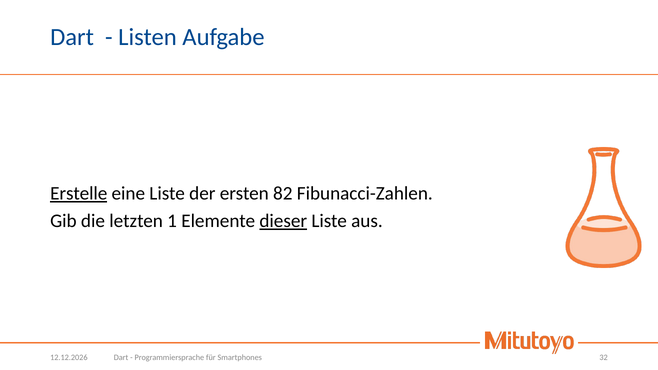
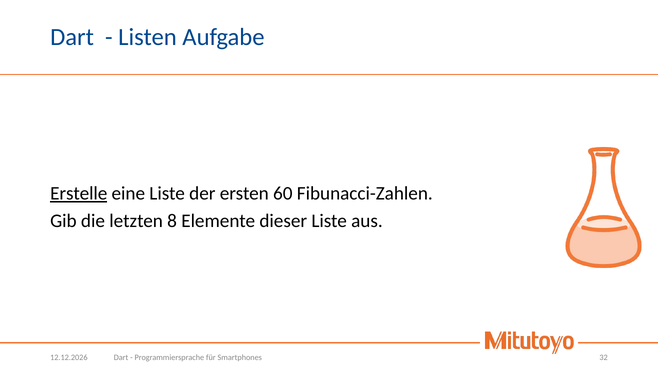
82: 82 -> 60
1: 1 -> 8
dieser underline: present -> none
